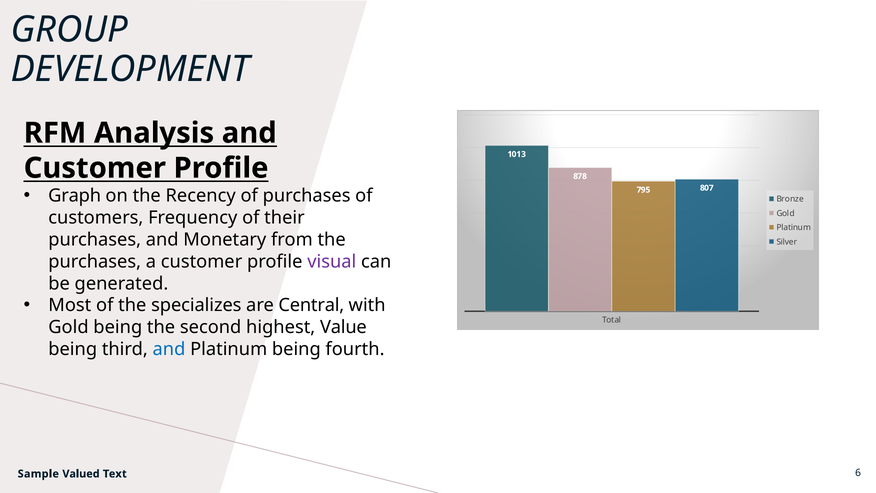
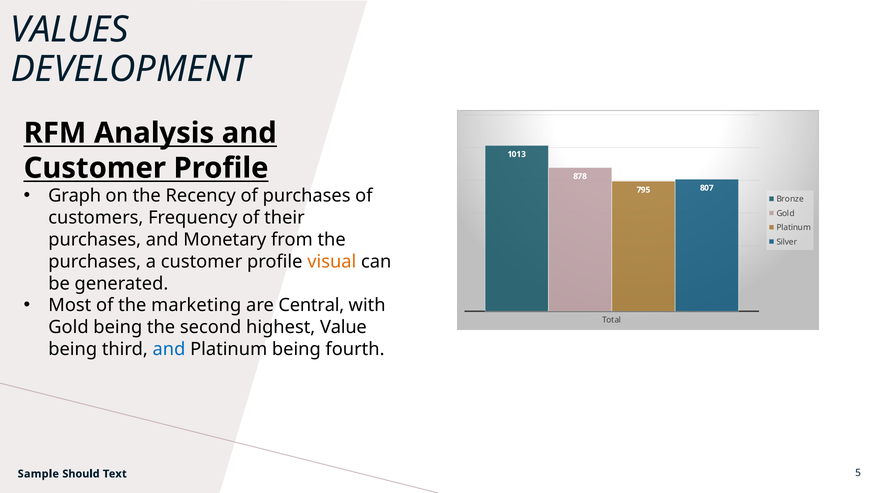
GROUP: GROUP -> VALUES
visual colour: purple -> orange
specializes: specializes -> marketing
Valued: Valued -> Should
6: 6 -> 5
